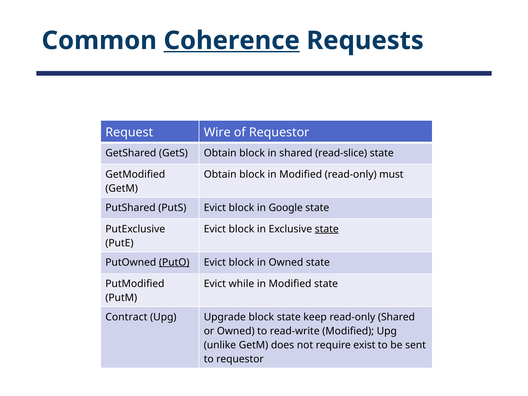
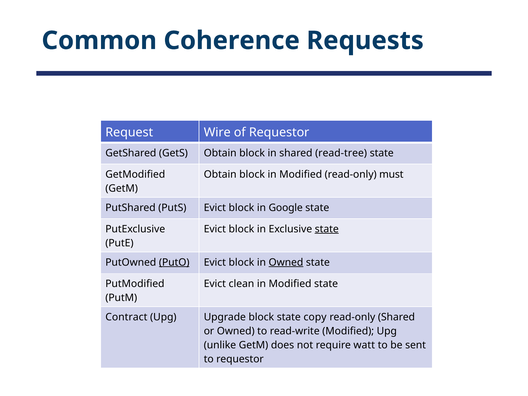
Coherence underline: present -> none
read-slice: read-slice -> read-tree
Owned at (286, 262) underline: none -> present
while: while -> clean
keep: keep -> copy
exist: exist -> watt
